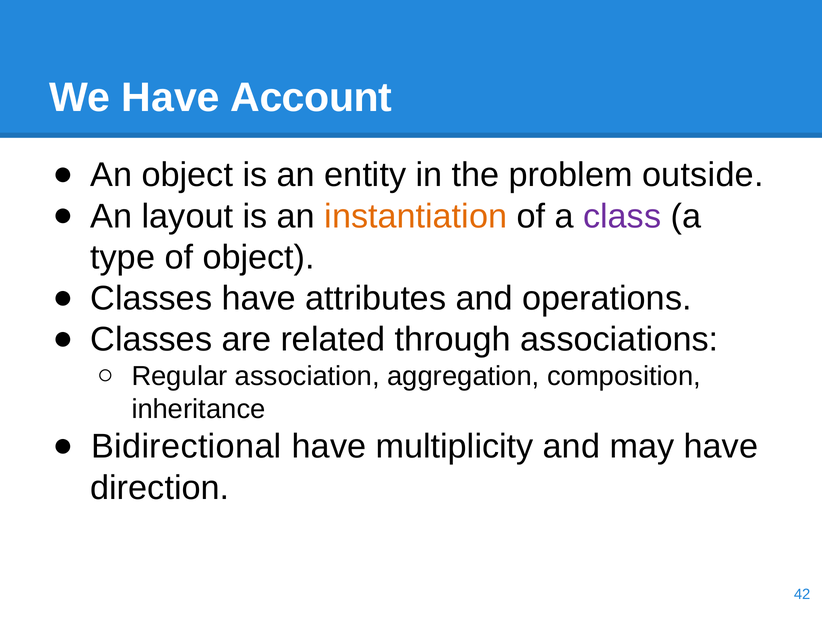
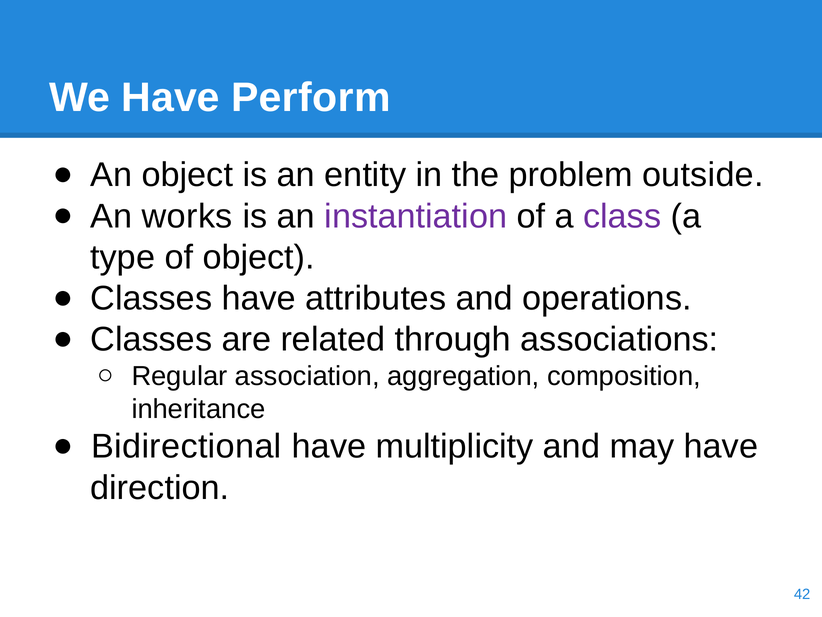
Account: Account -> Perform
layout: layout -> works
instantiation colour: orange -> purple
